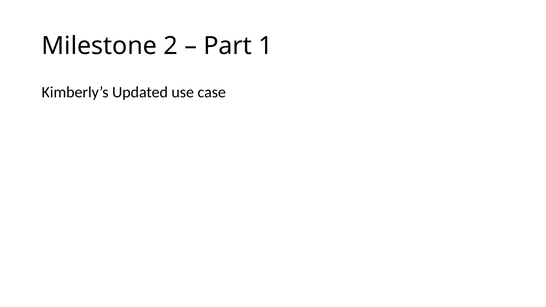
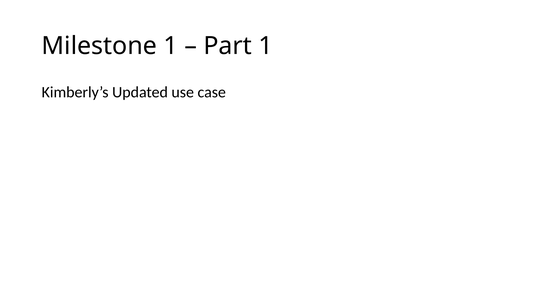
Milestone 2: 2 -> 1
